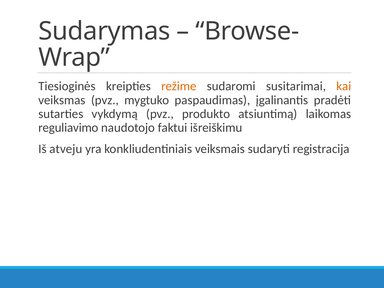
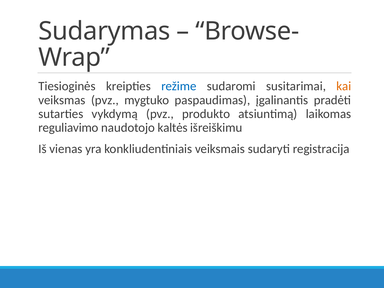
režime colour: orange -> blue
faktui: faktui -> kaltės
atveju: atveju -> vienas
